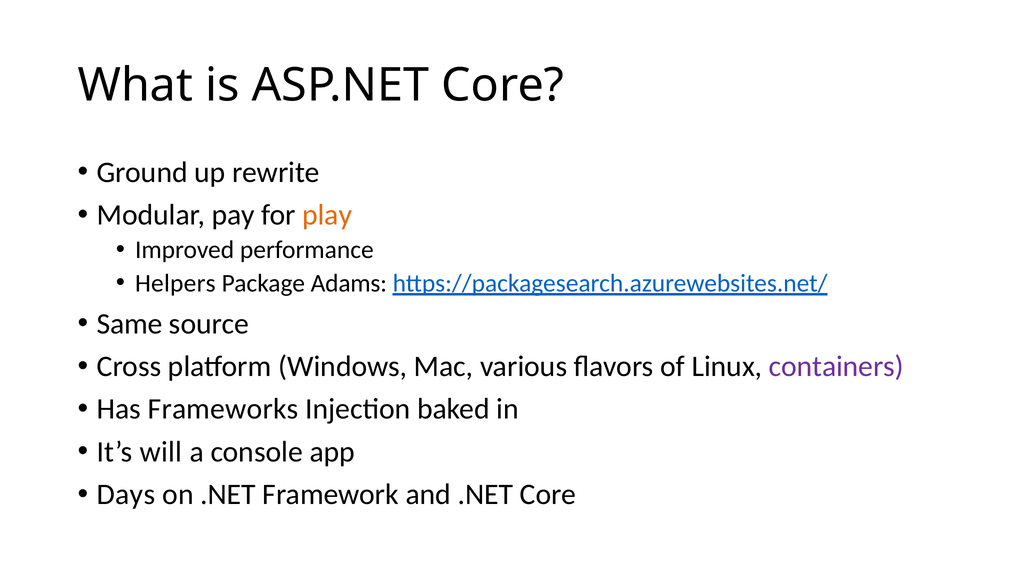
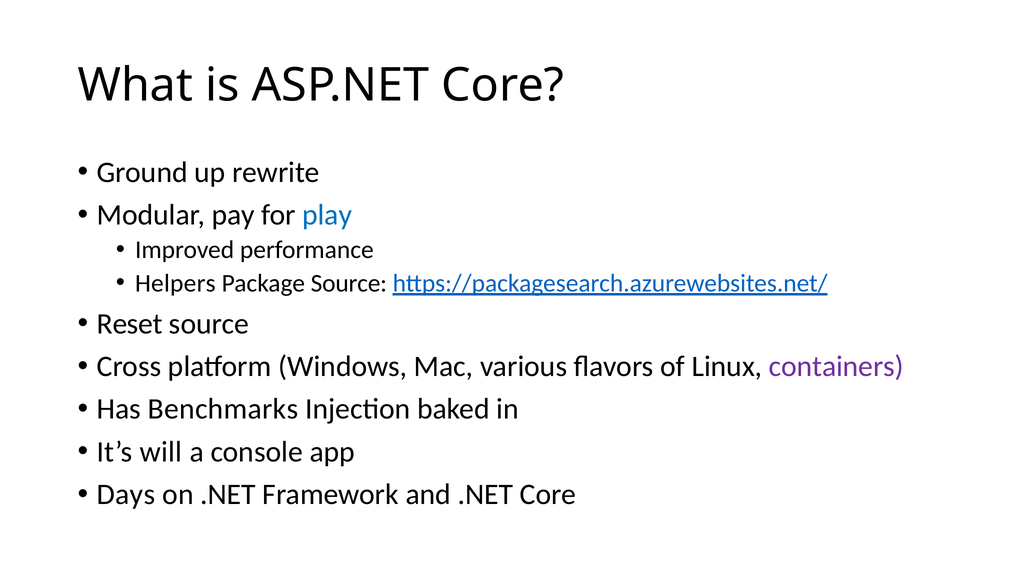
play colour: orange -> blue
Package Adams: Adams -> Source
Same: Same -> Reset
Frameworks: Frameworks -> Benchmarks
